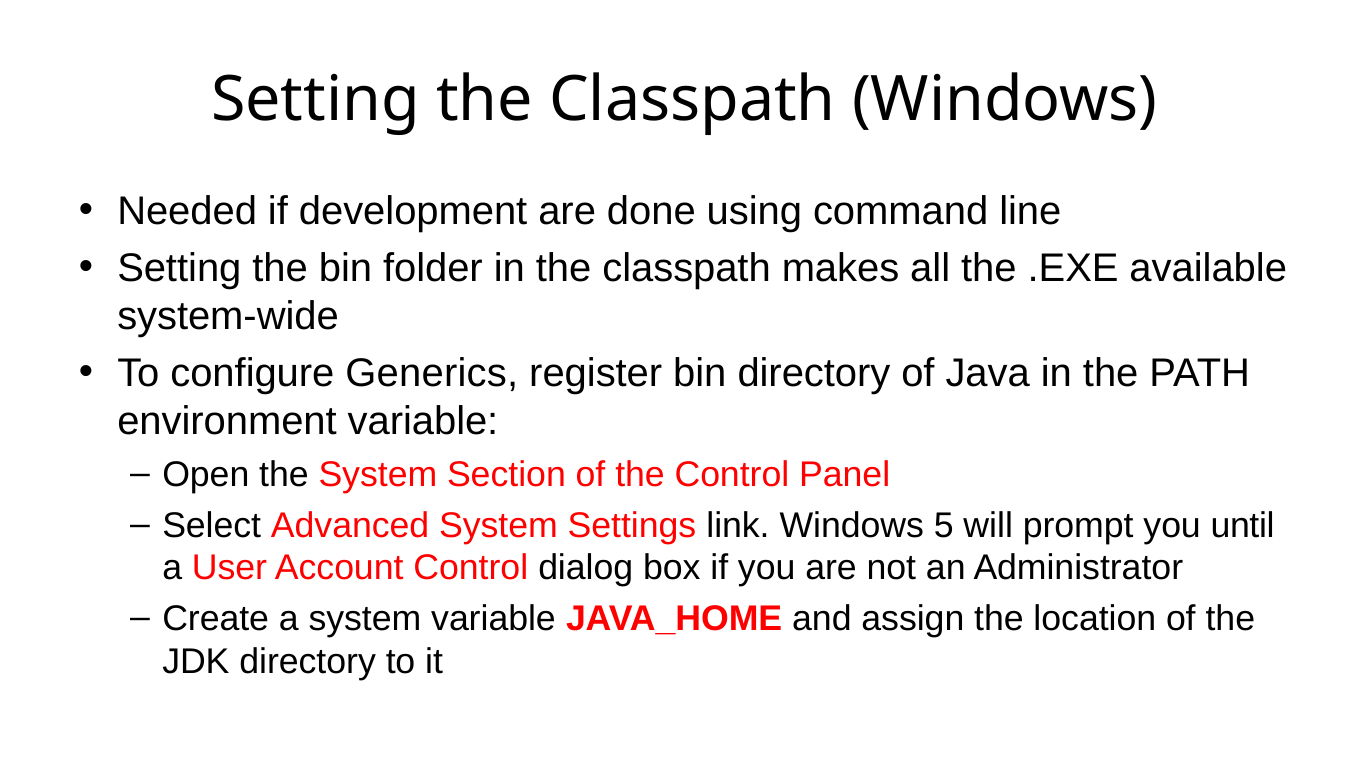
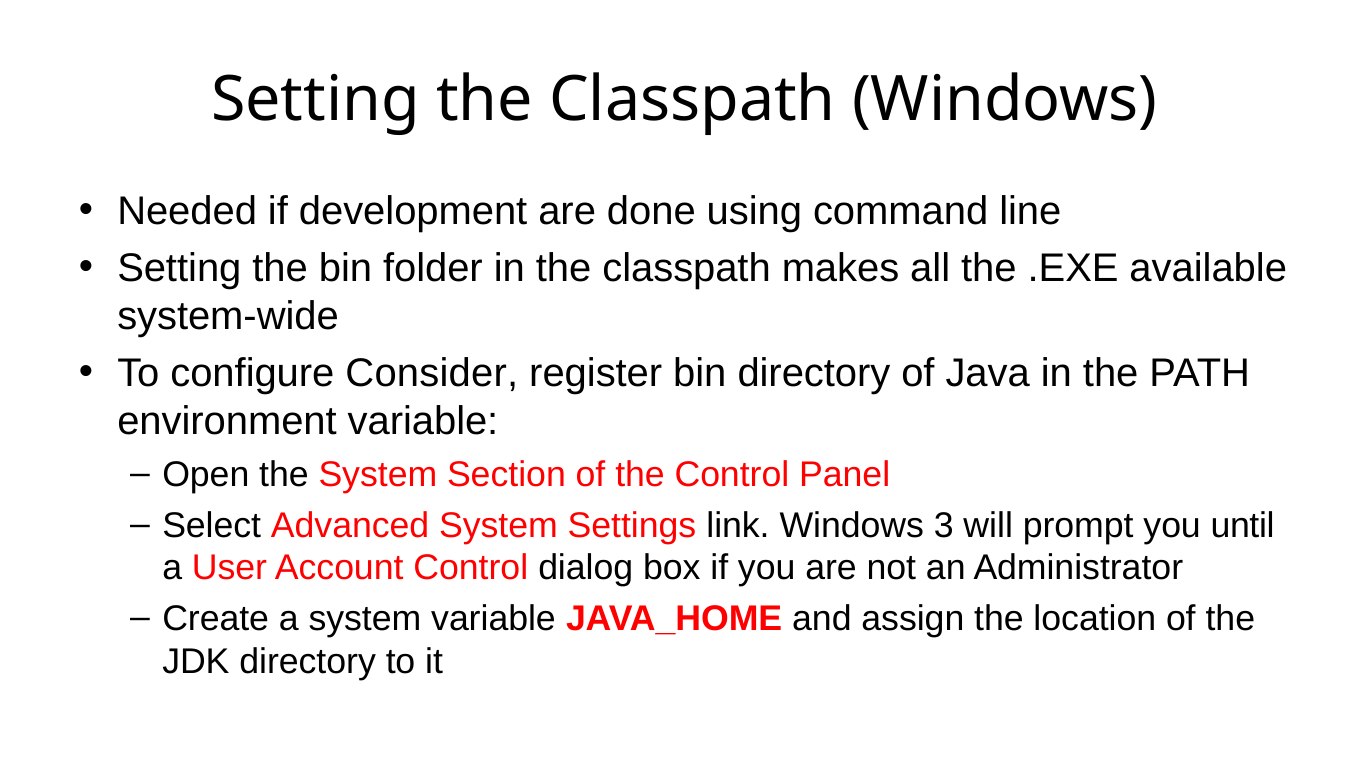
Generics: Generics -> Consider
5: 5 -> 3
